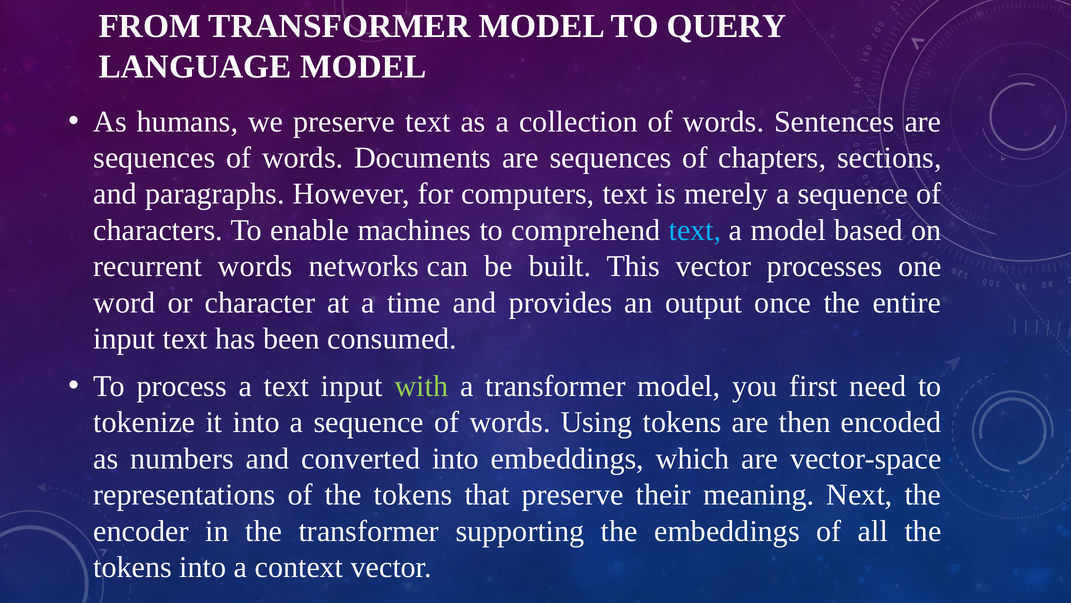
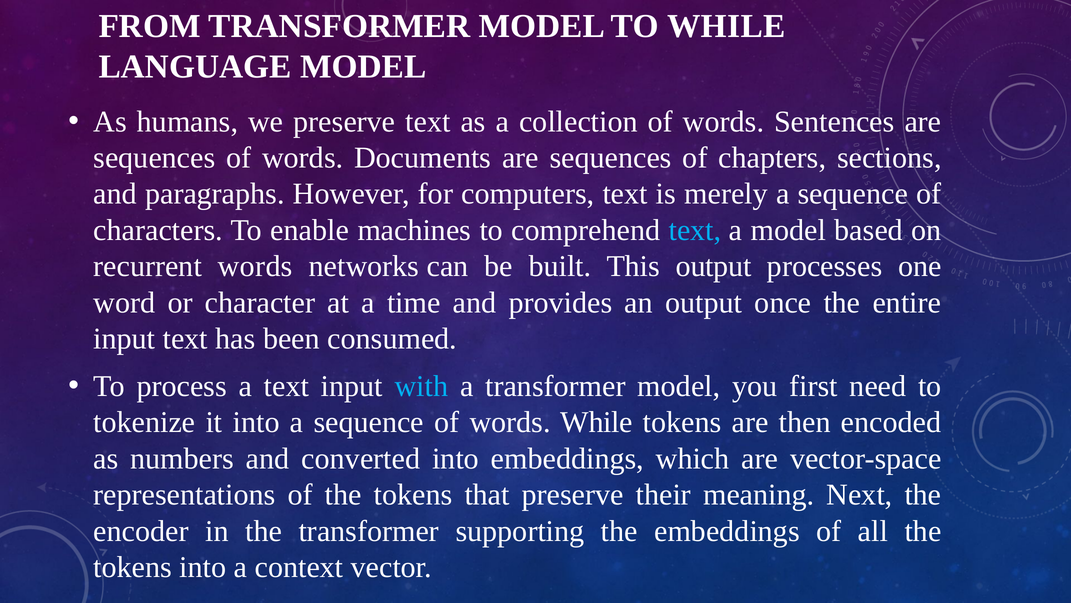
TO QUERY: QUERY -> WHILE
This vector: vector -> output
with colour: light green -> light blue
words Using: Using -> While
